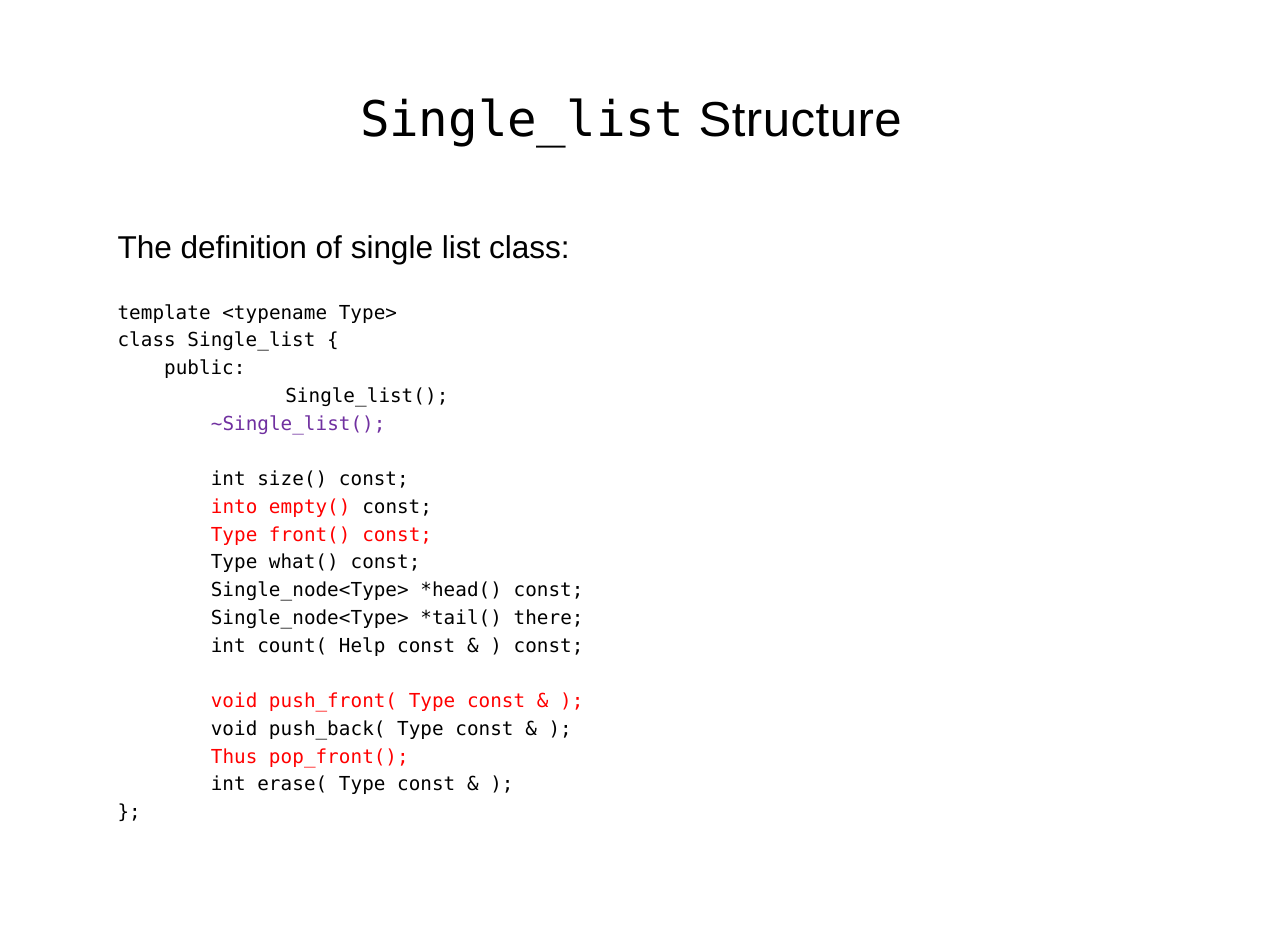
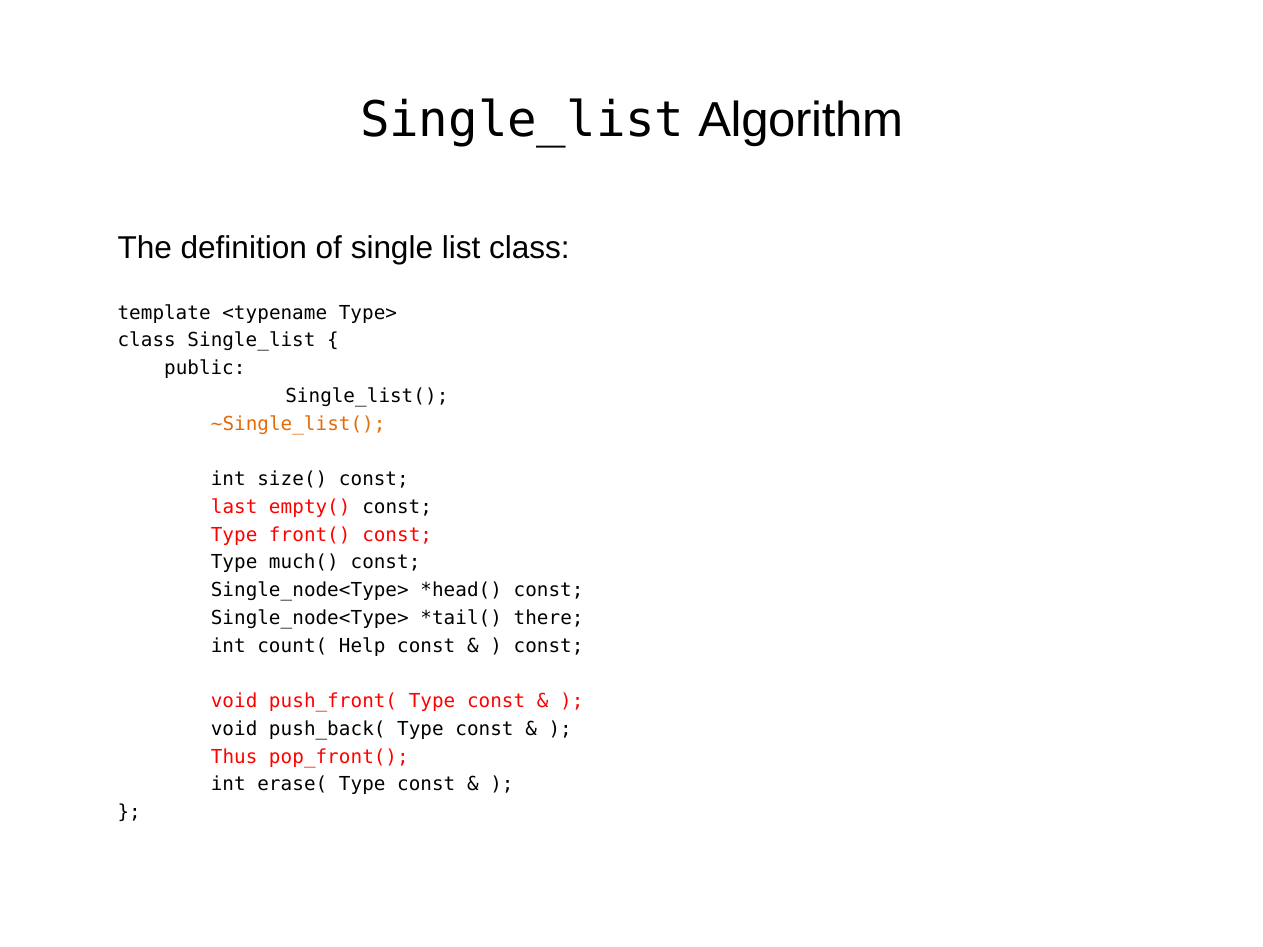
Structure: Structure -> Algorithm
~Single_list( colour: purple -> orange
into: into -> last
what(: what( -> much(
